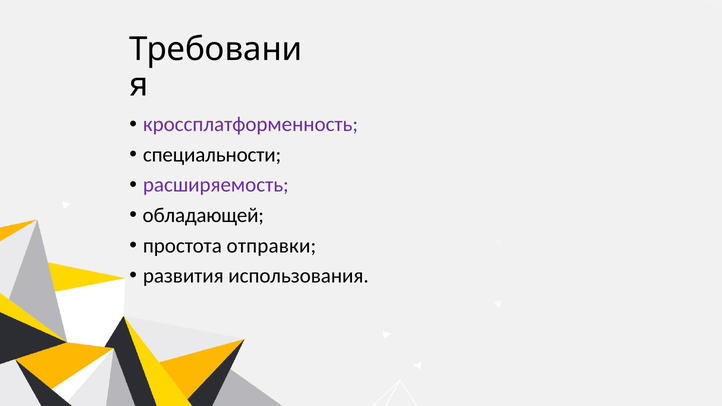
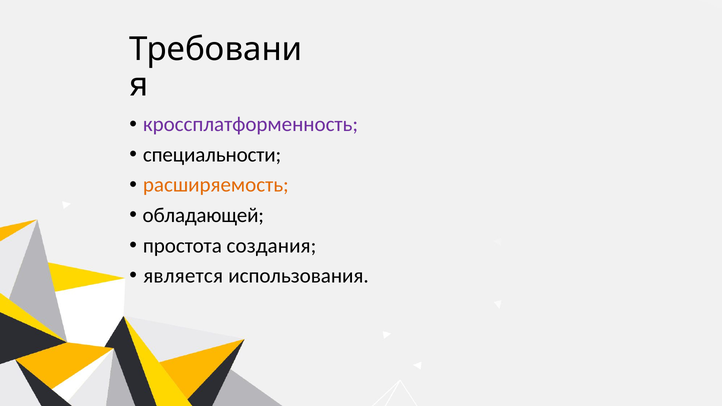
расширяемость colour: purple -> orange
отправки: отправки -> создания
развития: развития -> является
